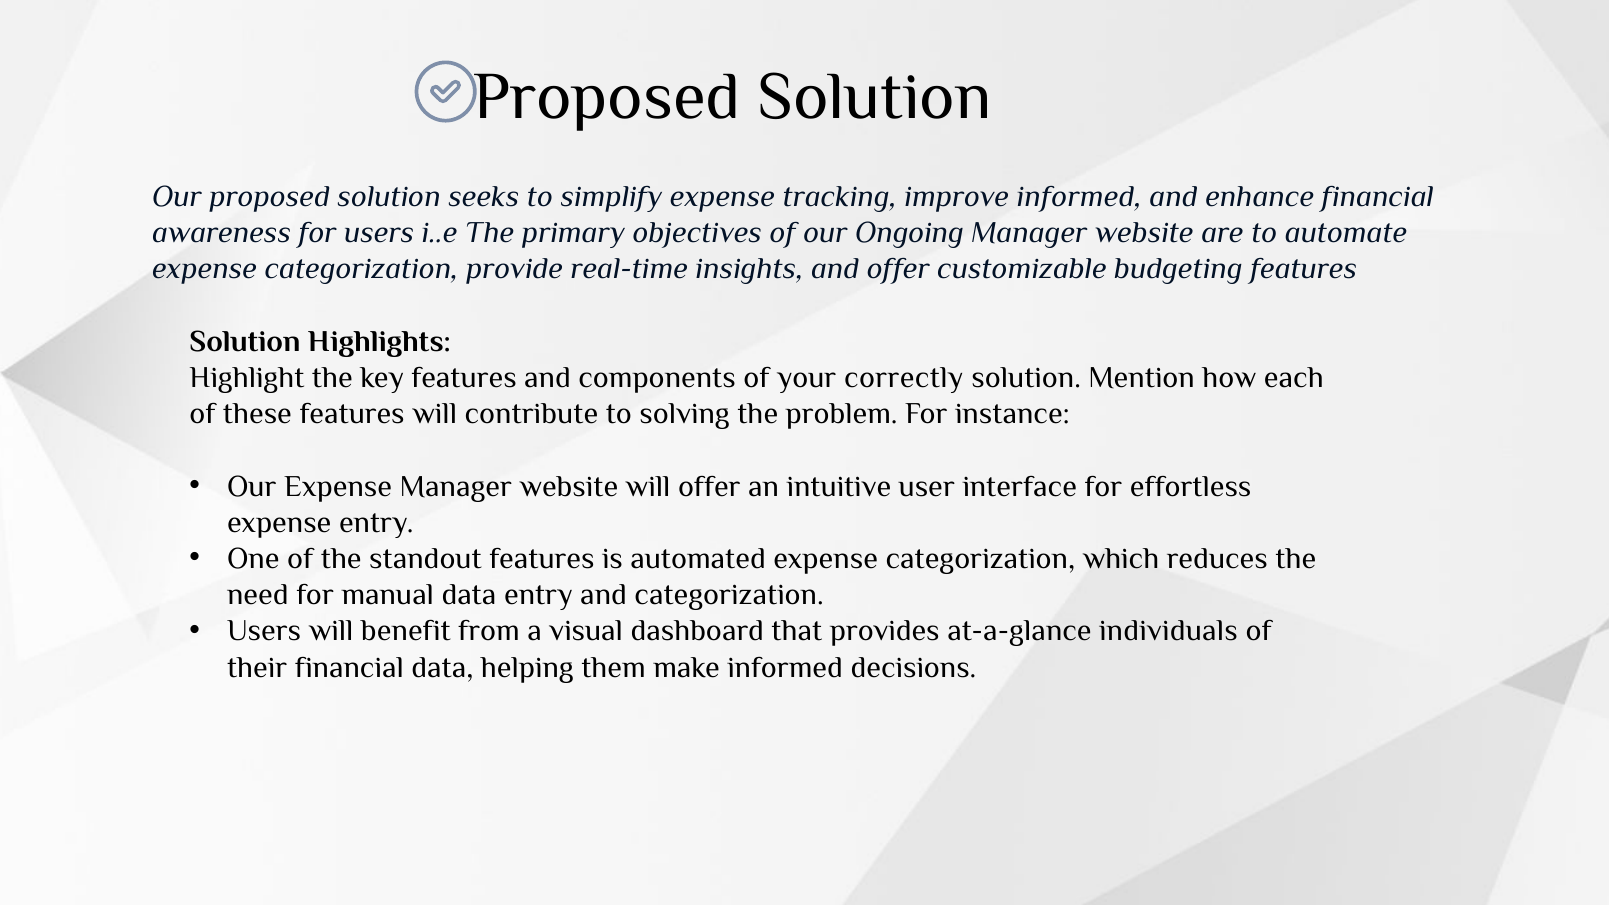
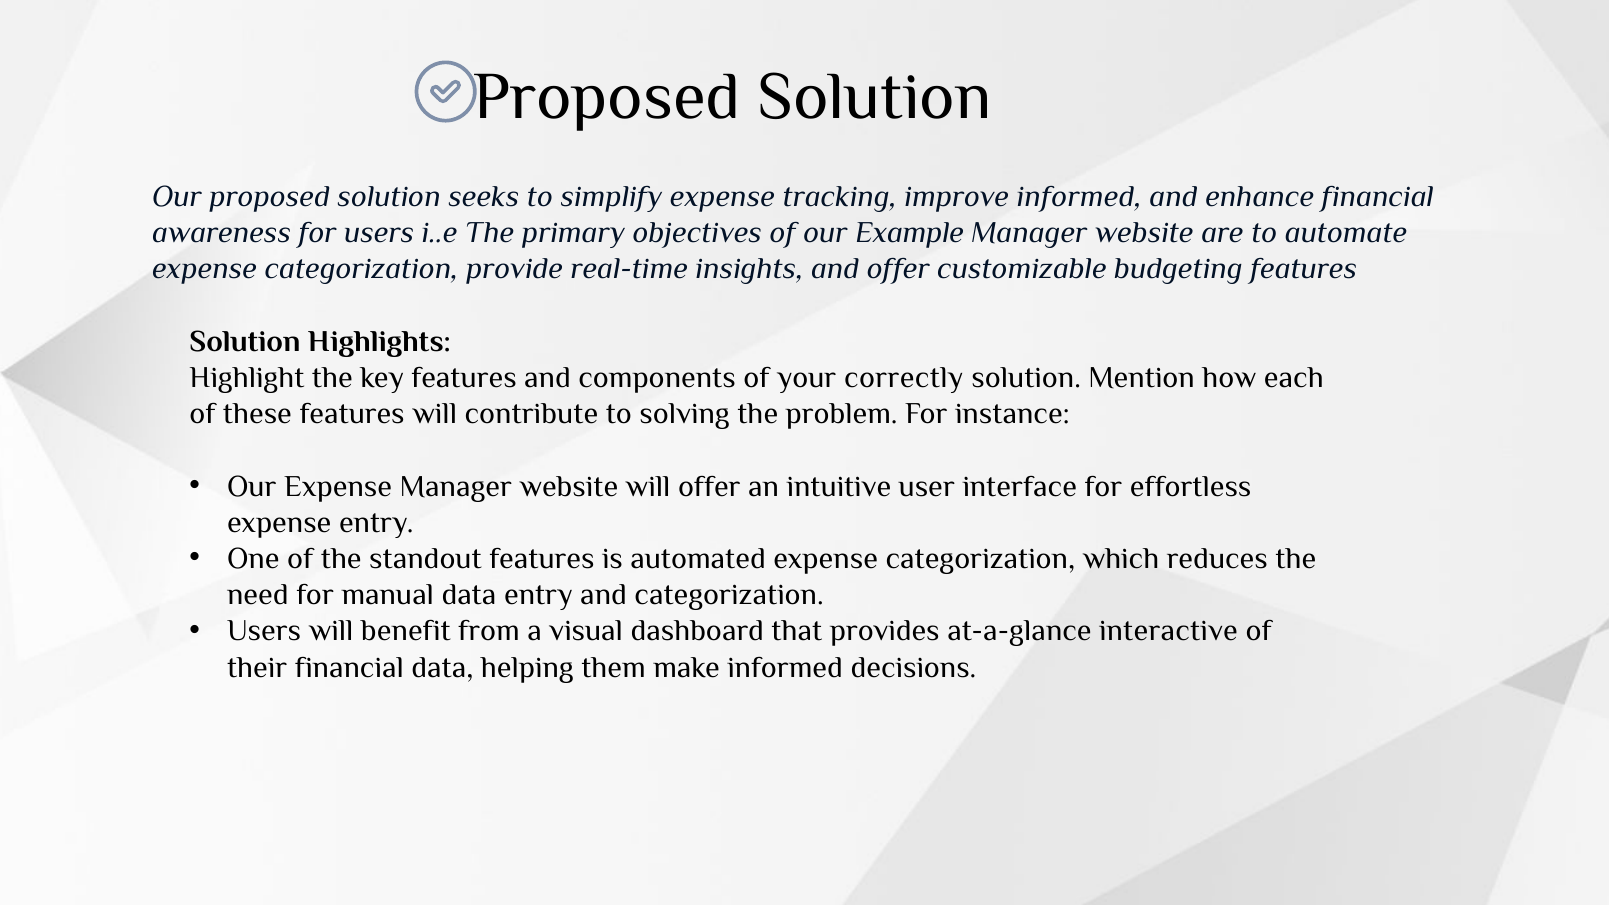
Ongoing: Ongoing -> Example
individuals: individuals -> interactive
